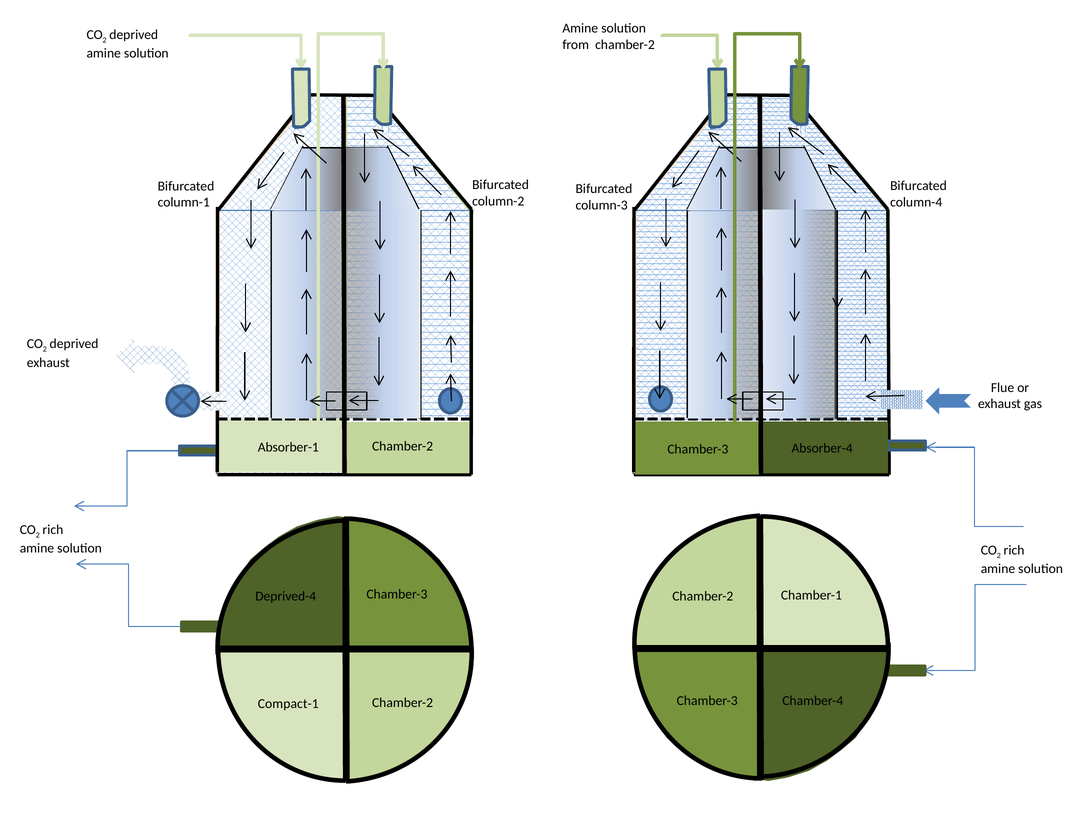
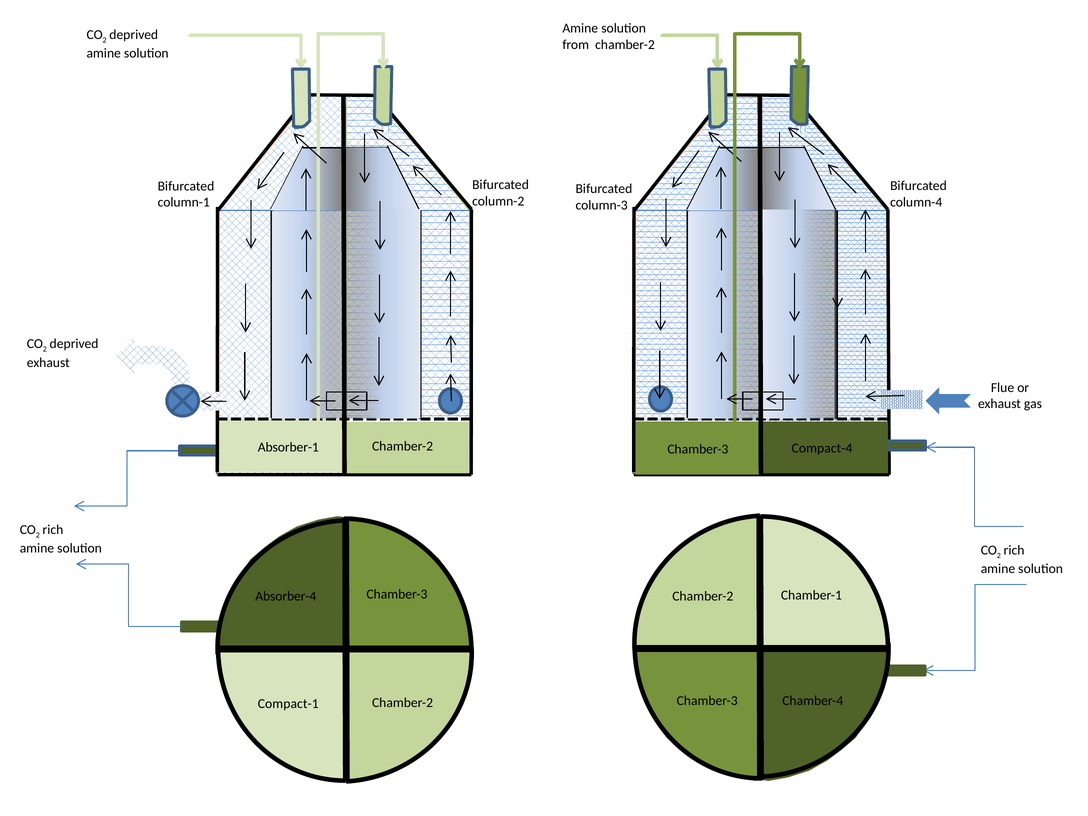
Absorber-4: Absorber-4 -> Compact-4
Deprived-4: Deprived-4 -> Absorber-4
